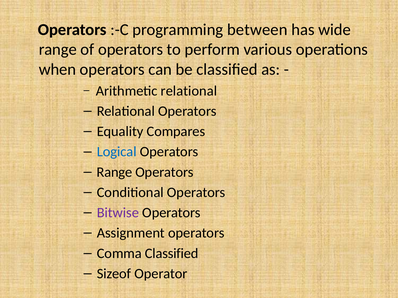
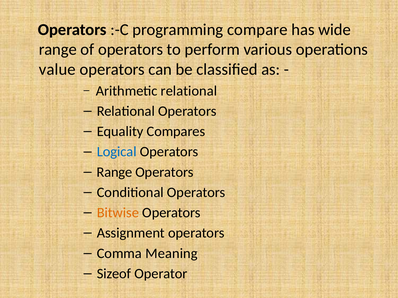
between: between -> compare
when: when -> value
Bitwise colour: purple -> orange
Comma Classified: Classified -> Meaning
